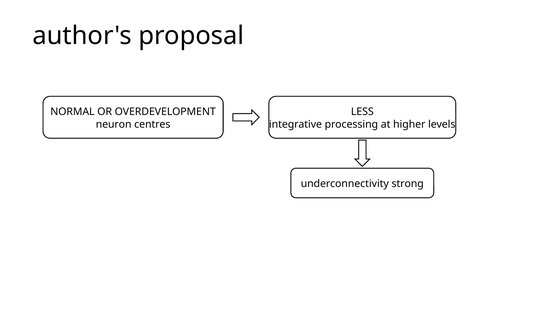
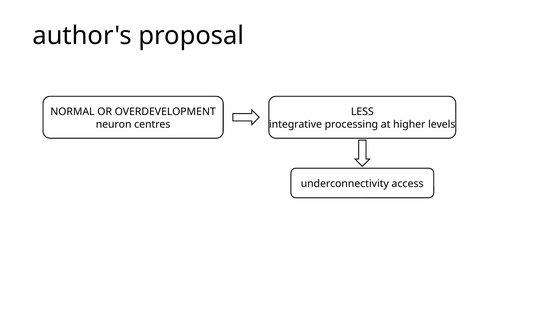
strong: strong -> access
